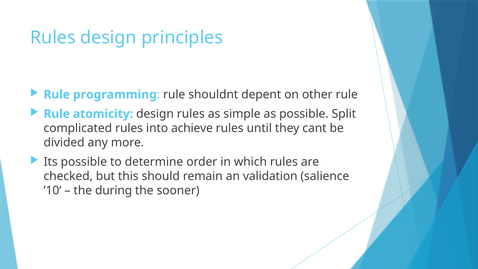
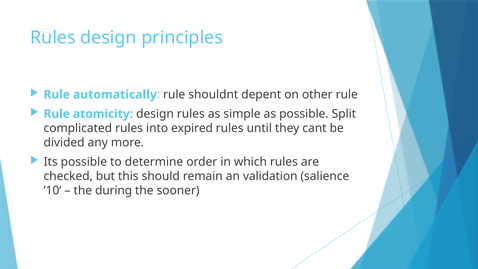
programming: programming -> automatically
achieve: achieve -> expired
